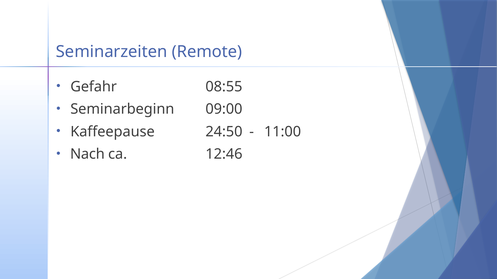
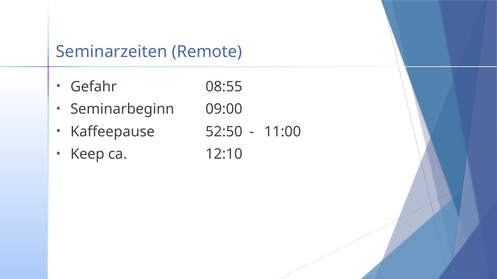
24:50: 24:50 -> 52:50
Nach: Nach -> Keep
12:46: 12:46 -> 12:10
